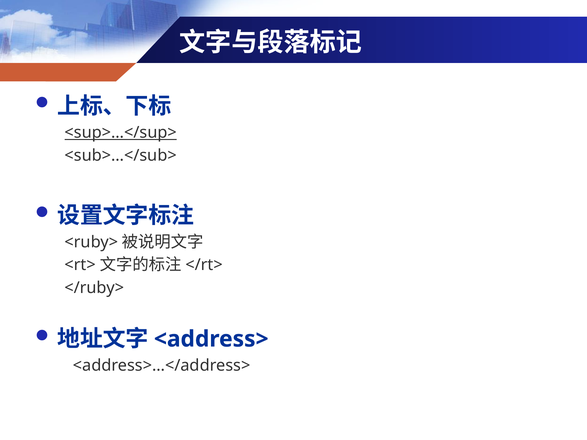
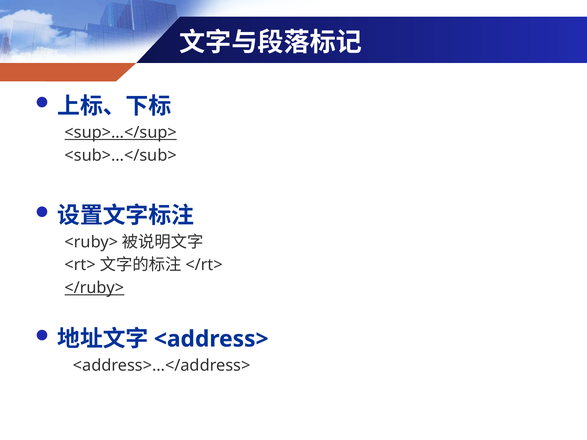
</ruby> underline: none -> present
